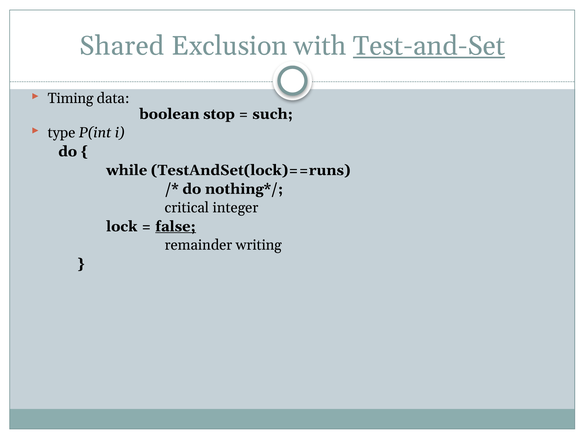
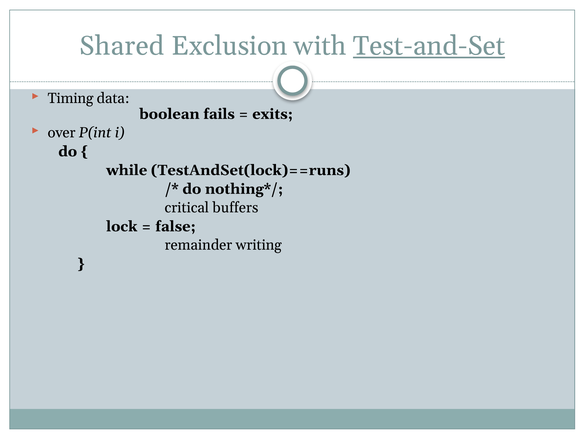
stop: stop -> fails
such: such -> exits
type: type -> over
integer: integer -> buffers
false underline: present -> none
